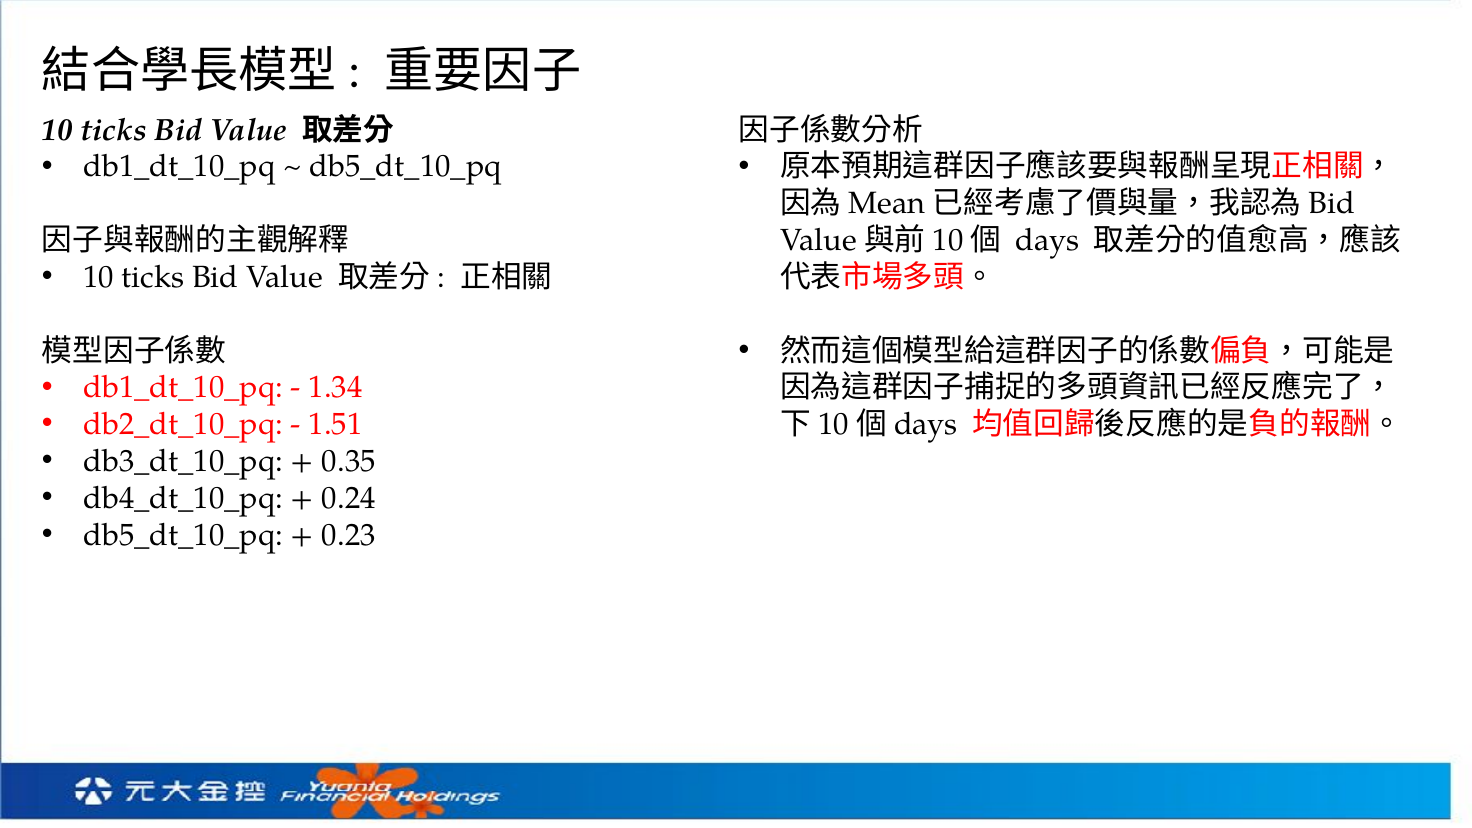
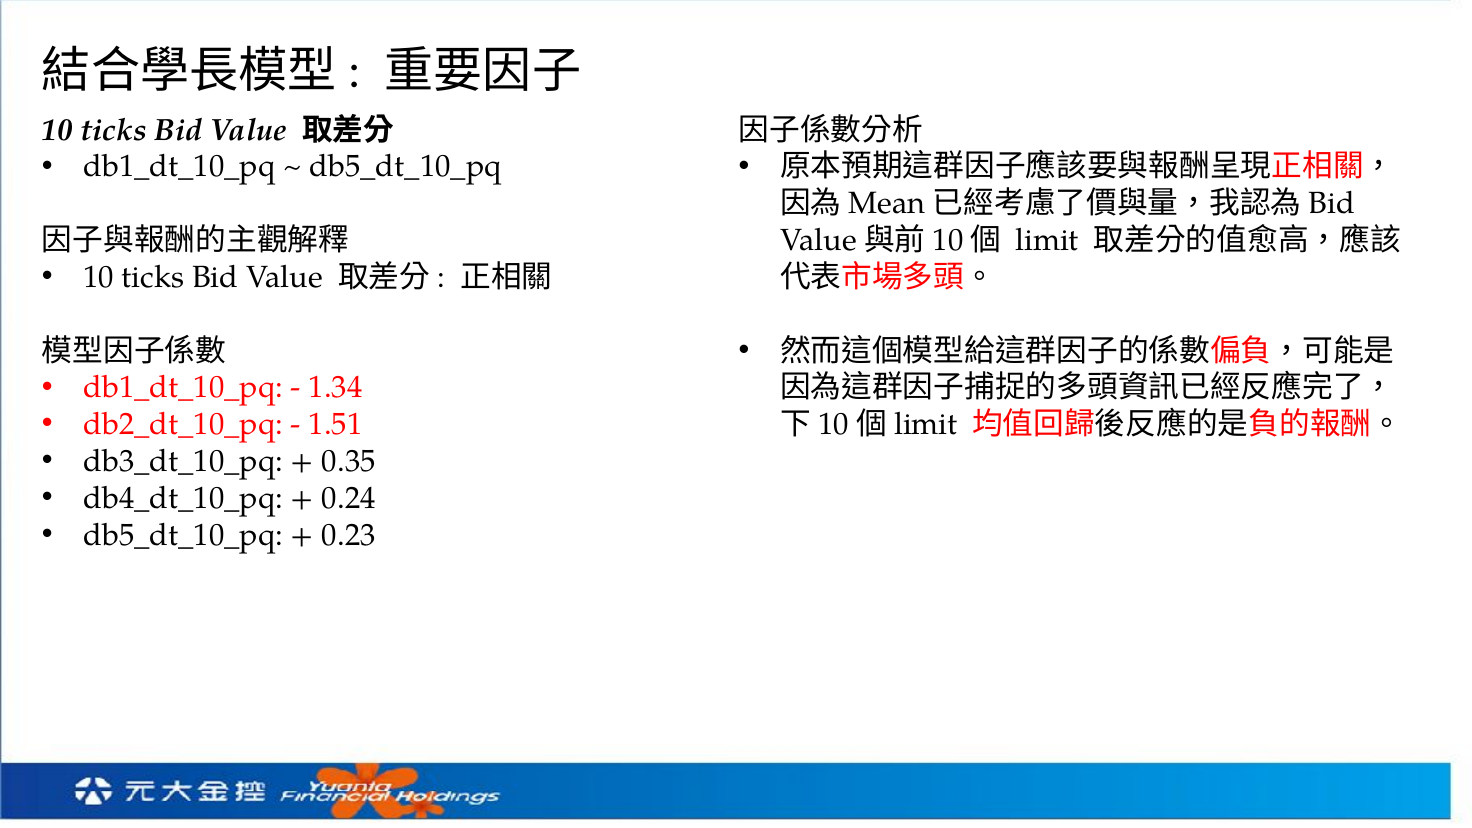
days at (1047, 240): days -> limit
days at (926, 425): days -> limit
